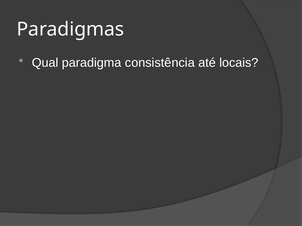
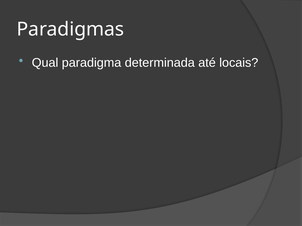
consistência: consistência -> determinada
